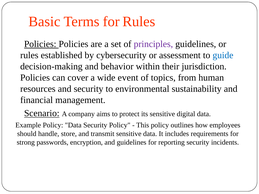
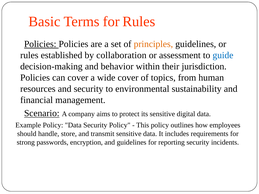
principles colour: purple -> orange
cybersecurity: cybersecurity -> collaboration
wide event: event -> cover
